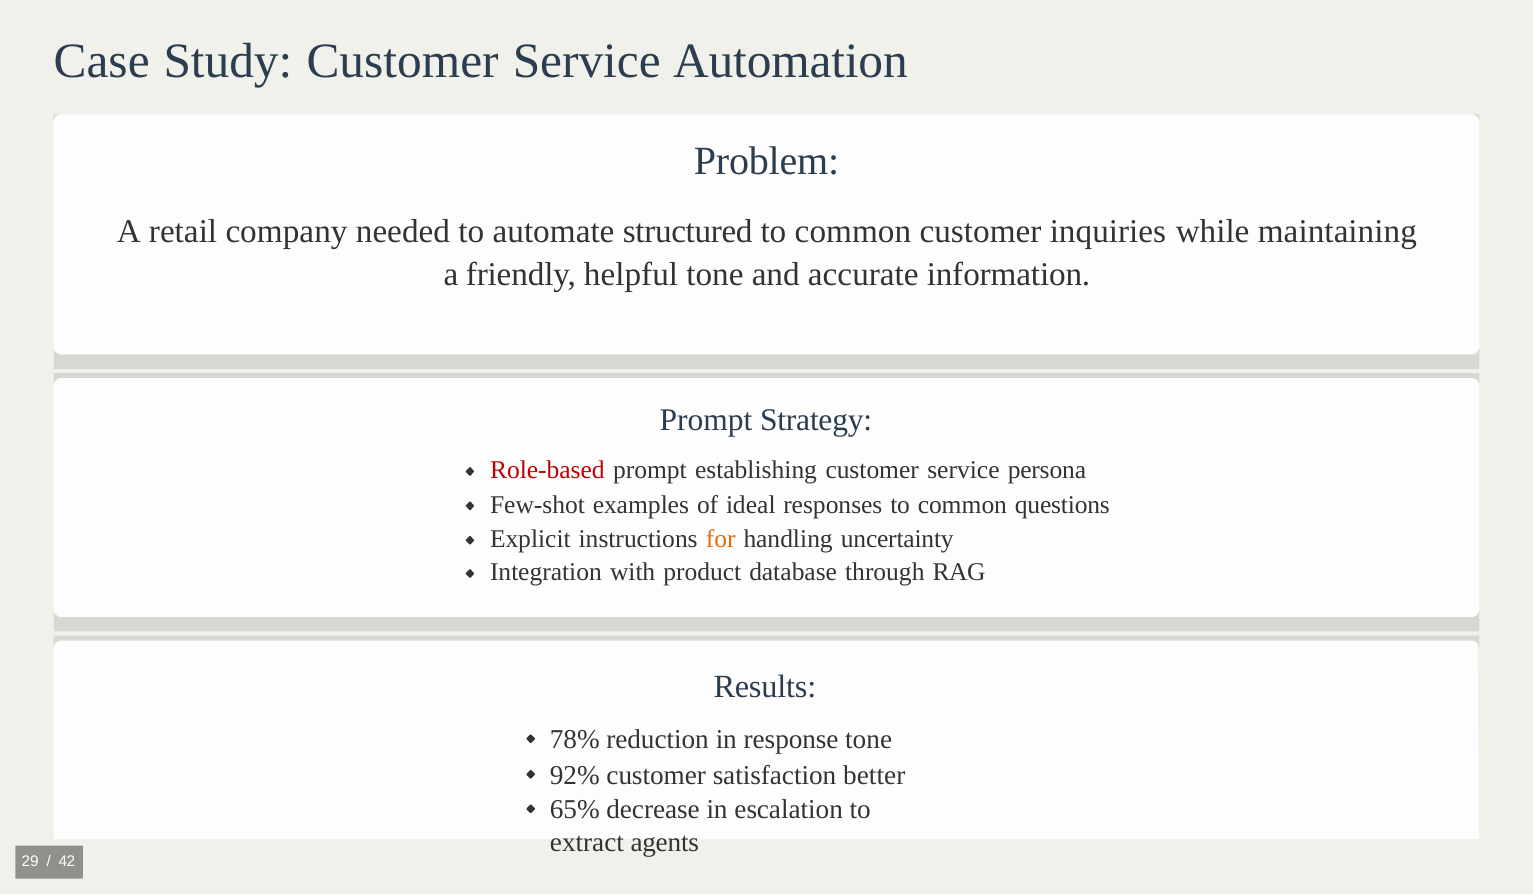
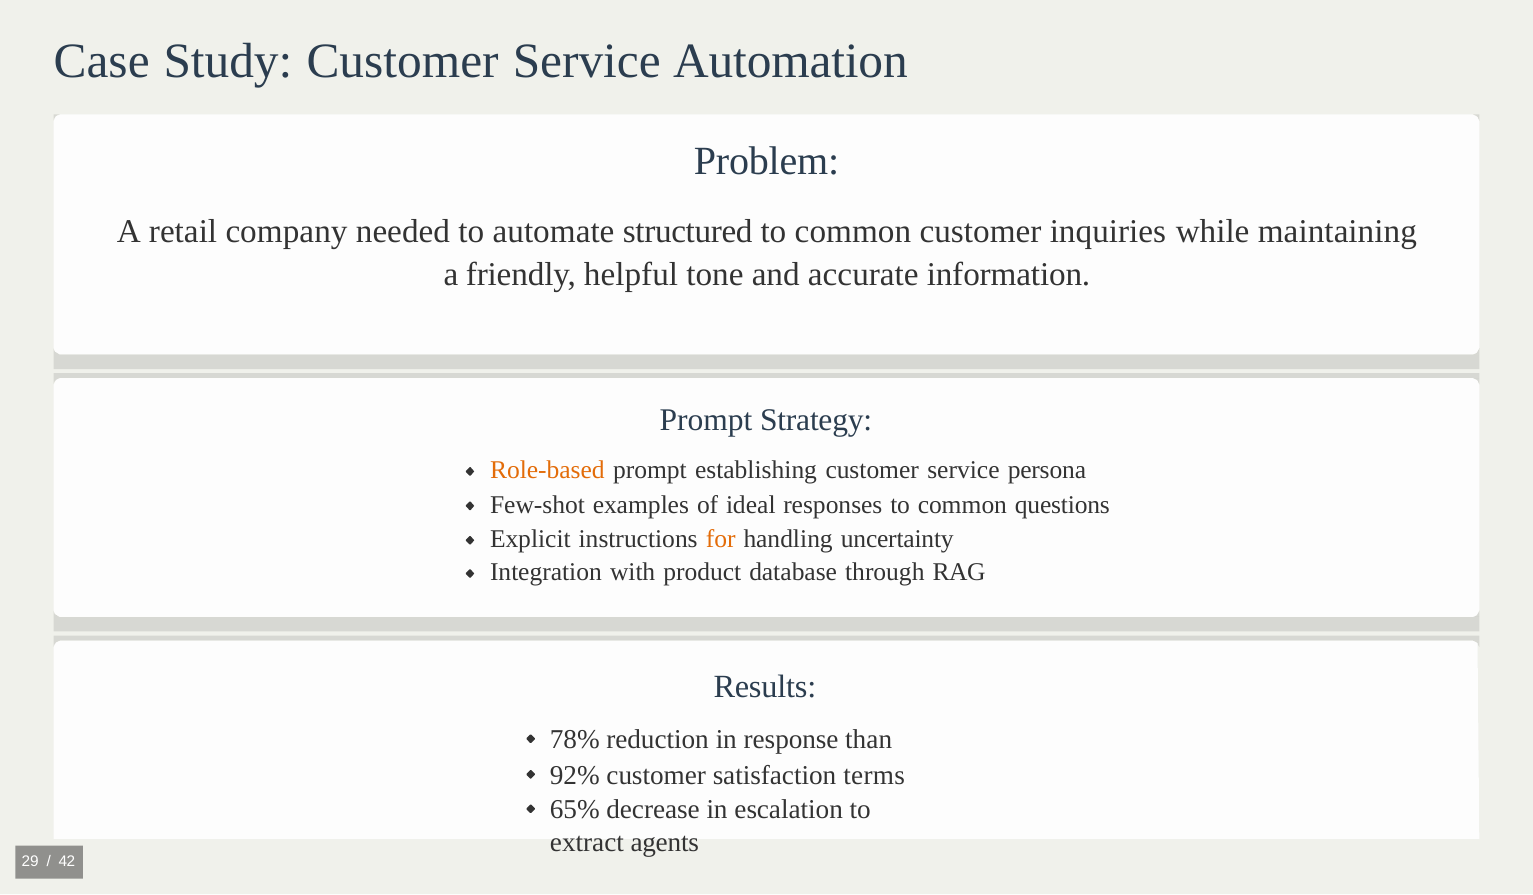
Role-based colour: red -> orange
response tone: tone -> than
better: better -> terms
